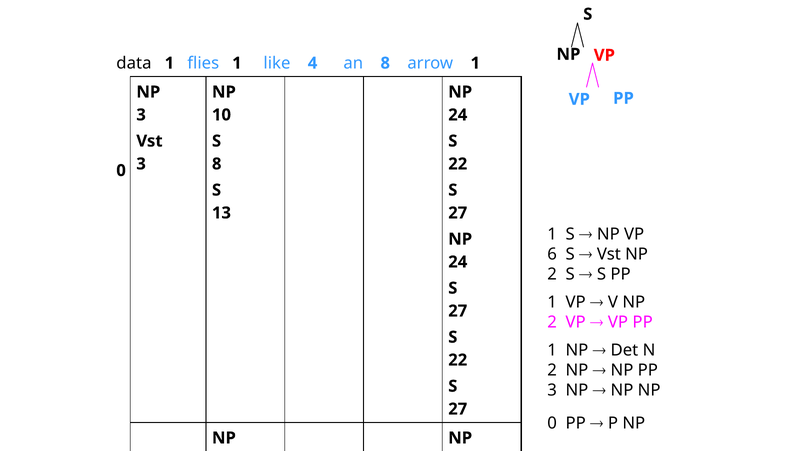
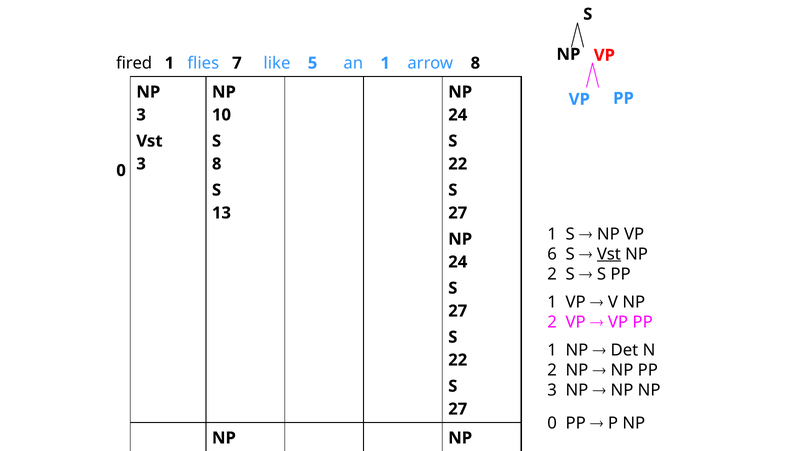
data: data -> fired
flies 1: 1 -> 7
like 4: 4 -> 5
an 8: 8 -> 1
arrow 1: 1 -> 8
Vst at (609, 254) underline: none -> present
